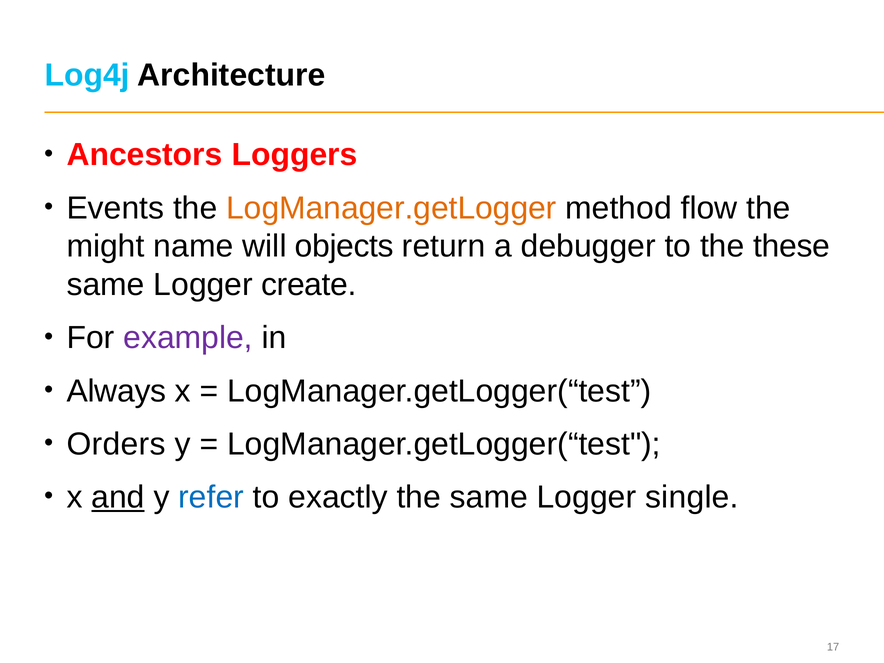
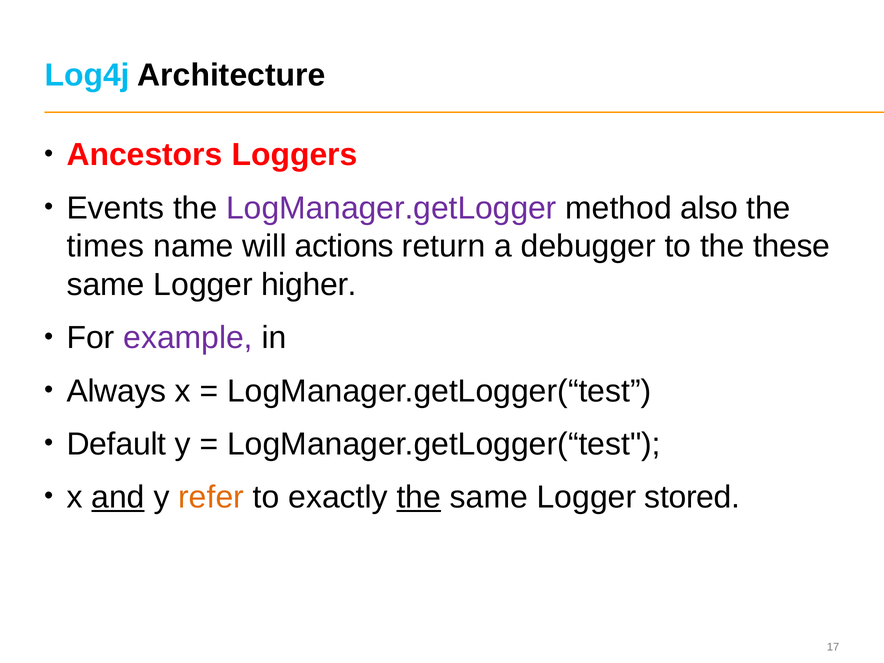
LogManager.getLogger colour: orange -> purple
flow: flow -> also
might: might -> times
objects: objects -> actions
create: create -> higher
Orders: Orders -> Default
refer colour: blue -> orange
the at (419, 497) underline: none -> present
single: single -> stored
